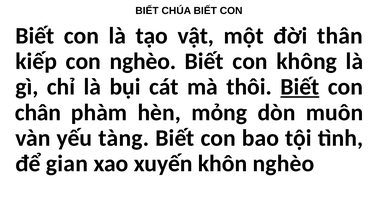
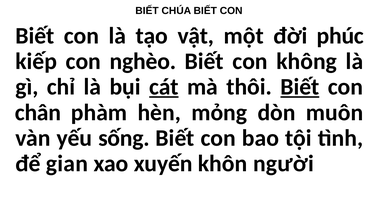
thân: thân -> phúc
cát underline: none -> present
tàng: tàng -> sống
khôn nghèo: nghèo -> người
